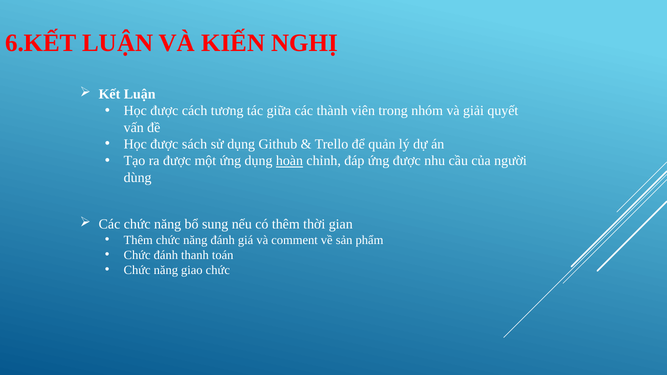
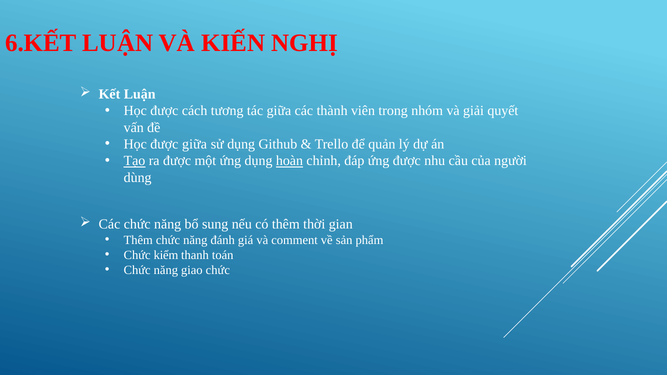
được sách: sách -> giữa
Tạo underline: none -> present
Chức đánh: đánh -> kiểm
